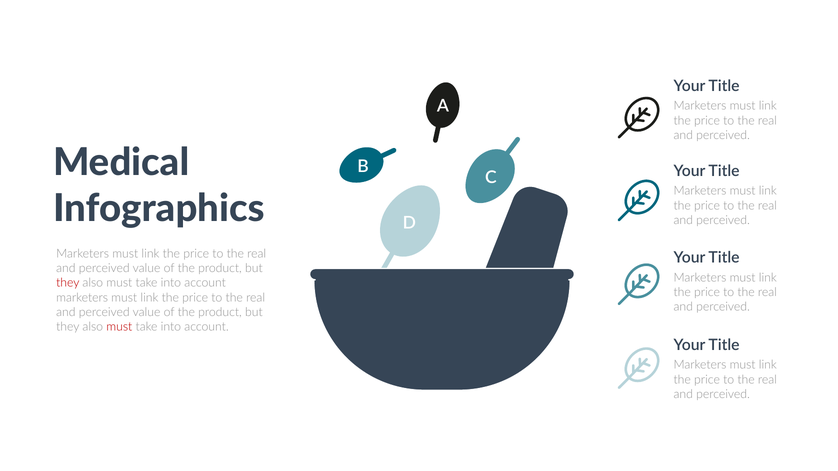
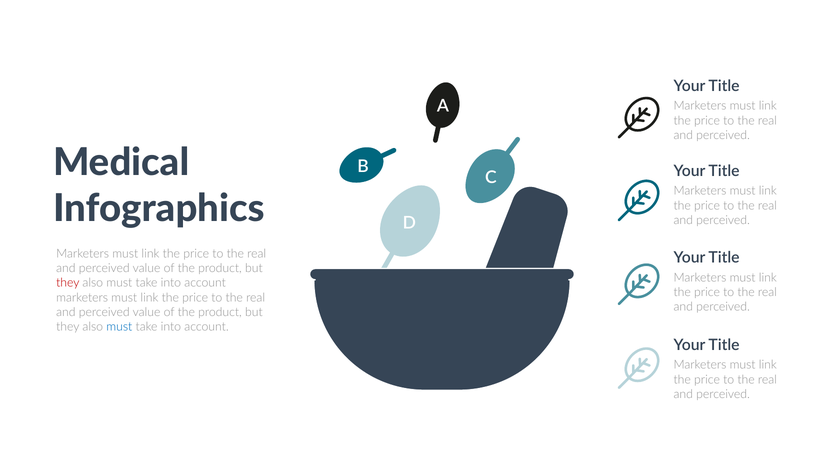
must at (119, 327) colour: red -> blue
